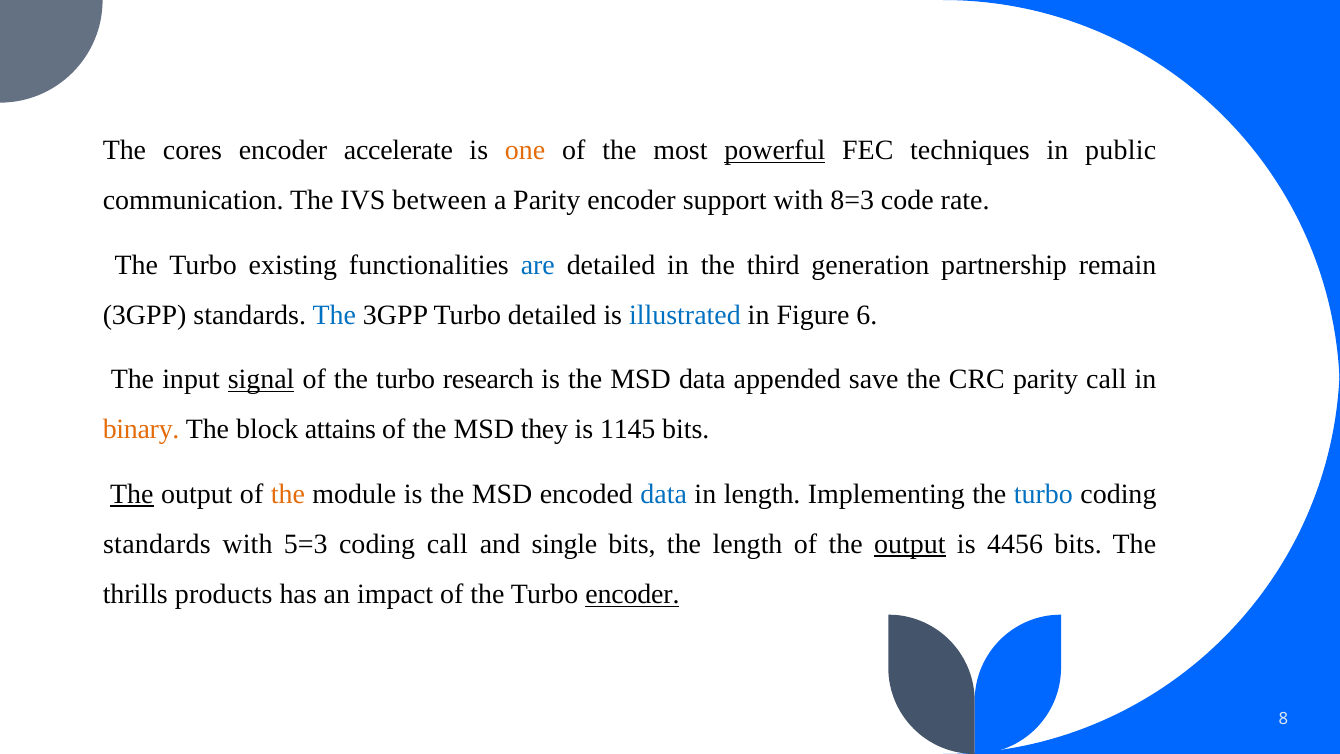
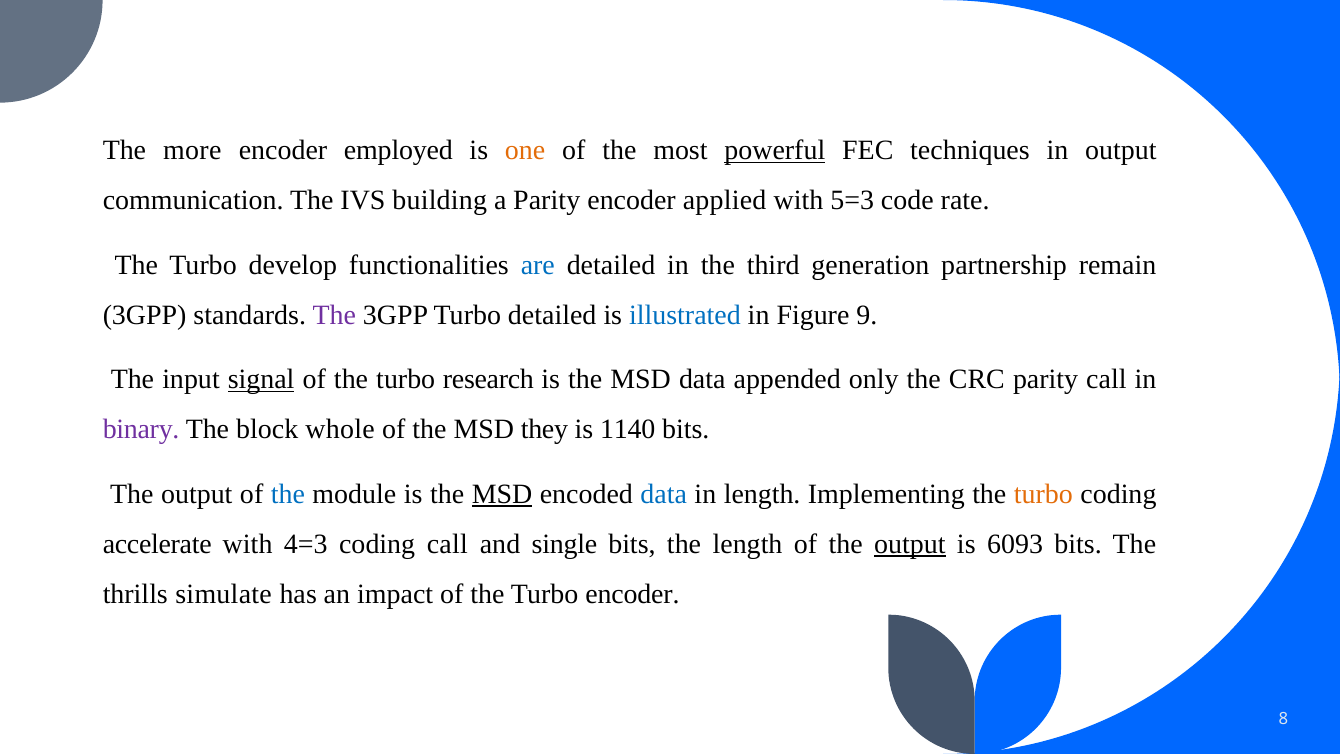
cores: cores -> more
accelerate: accelerate -> employed
in public: public -> output
between: between -> building
support: support -> applied
8=3: 8=3 -> 5=3
existing: existing -> develop
The at (334, 315) colour: blue -> purple
6: 6 -> 9
save: save -> only
binary colour: orange -> purple
attains: attains -> whole
1145: 1145 -> 1140
The at (132, 494) underline: present -> none
the at (288, 494) colour: orange -> blue
MSD at (502, 494) underline: none -> present
turbo at (1043, 494) colour: blue -> orange
standards at (157, 544): standards -> accelerate
5=3: 5=3 -> 4=3
4456: 4456 -> 6093
products: products -> simulate
encoder at (632, 594) underline: present -> none
